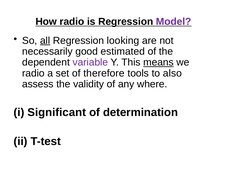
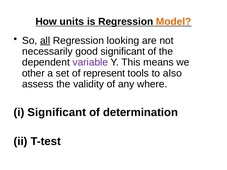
How radio: radio -> units
Model colour: purple -> orange
good estimated: estimated -> significant
means underline: present -> none
radio at (33, 73): radio -> other
therefore: therefore -> represent
